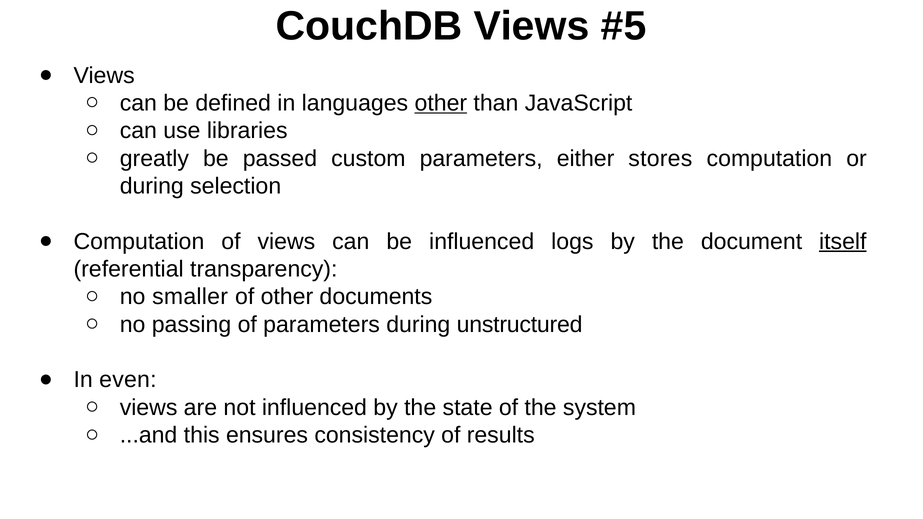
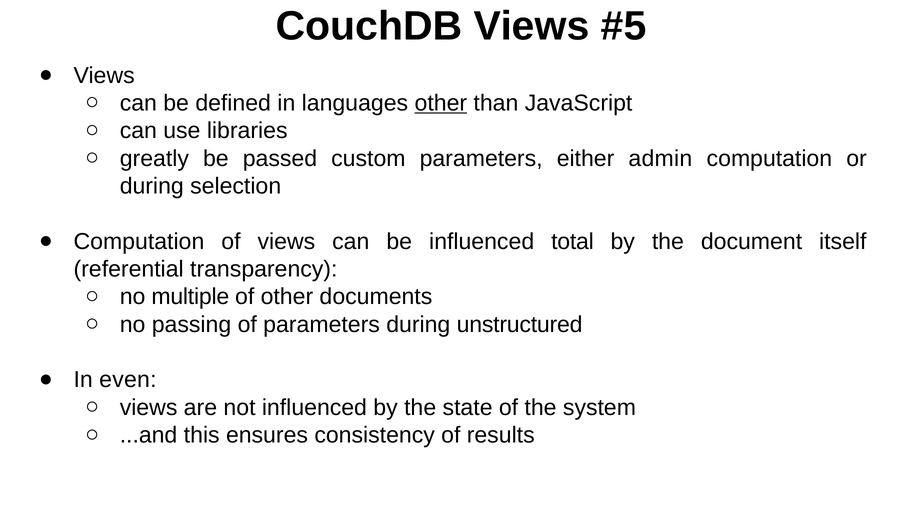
stores: stores -> admin
logs: logs -> total
itself underline: present -> none
smaller: smaller -> multiple
